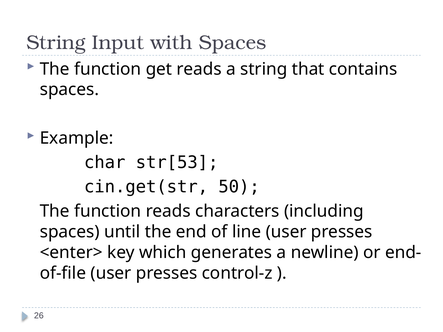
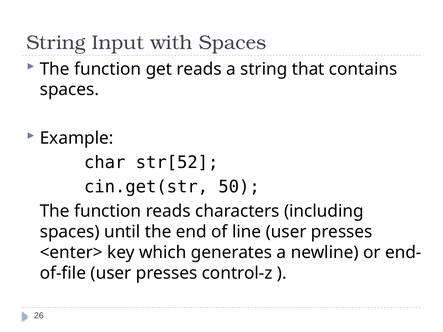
str[53: str[53 -> str[52
